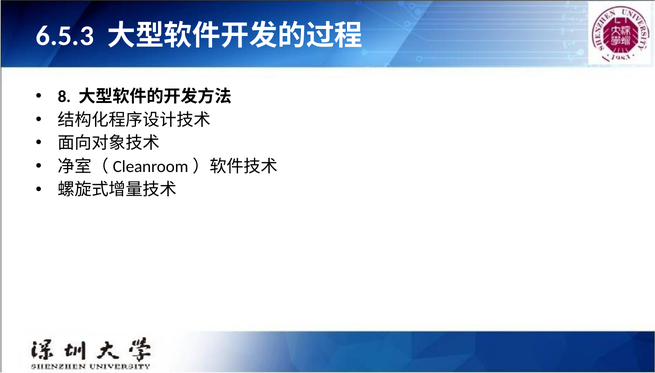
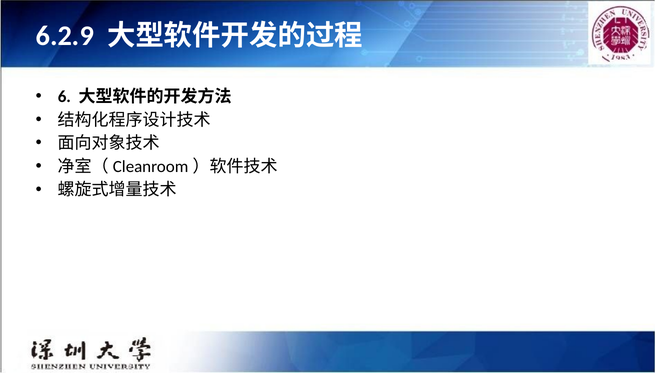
6.5.3: 6.5.3 -> 6.2.9
8: 8 -> 6
